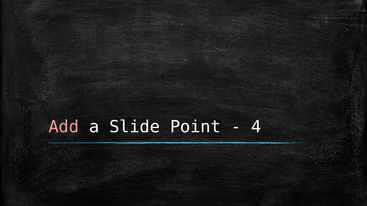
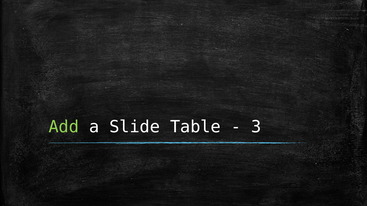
Add colour: pink -> light green
Point: Point -> Table
4: 4 -> 3
